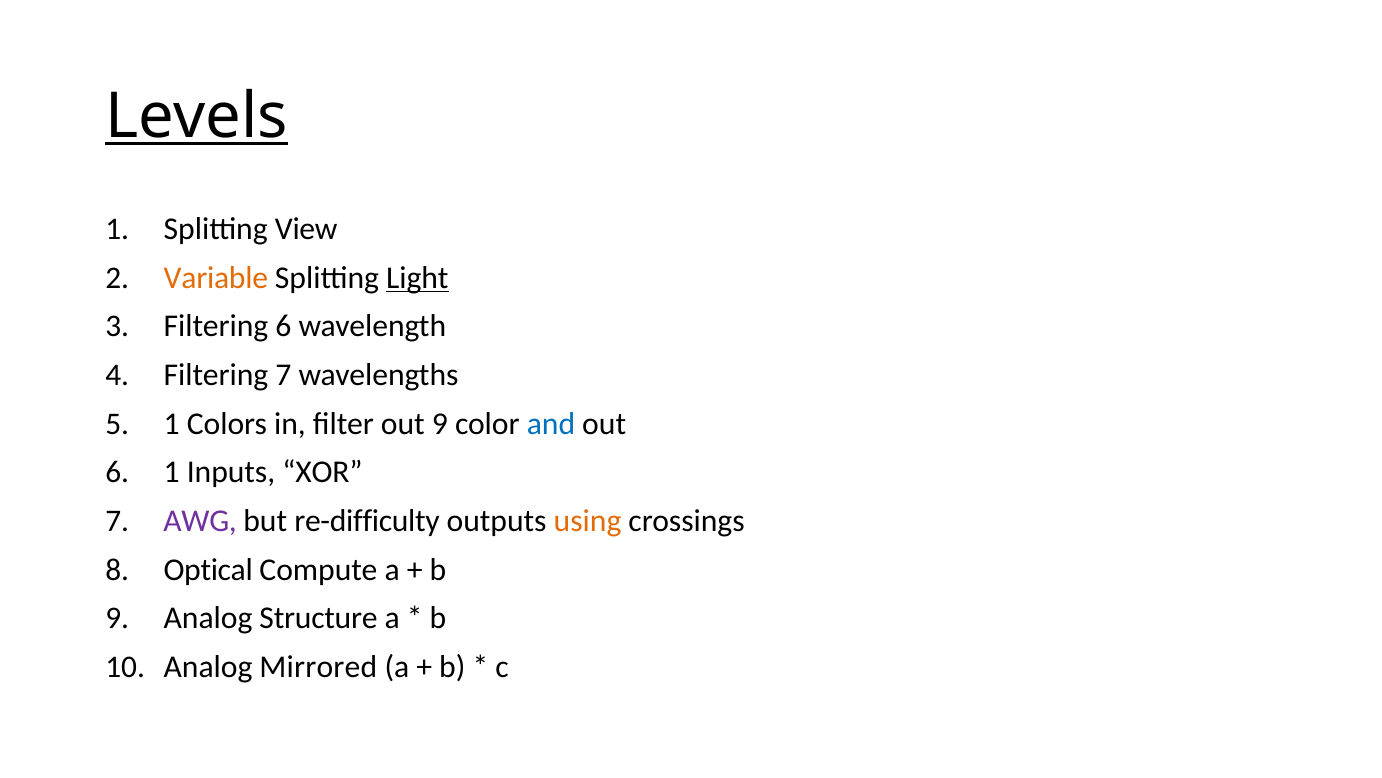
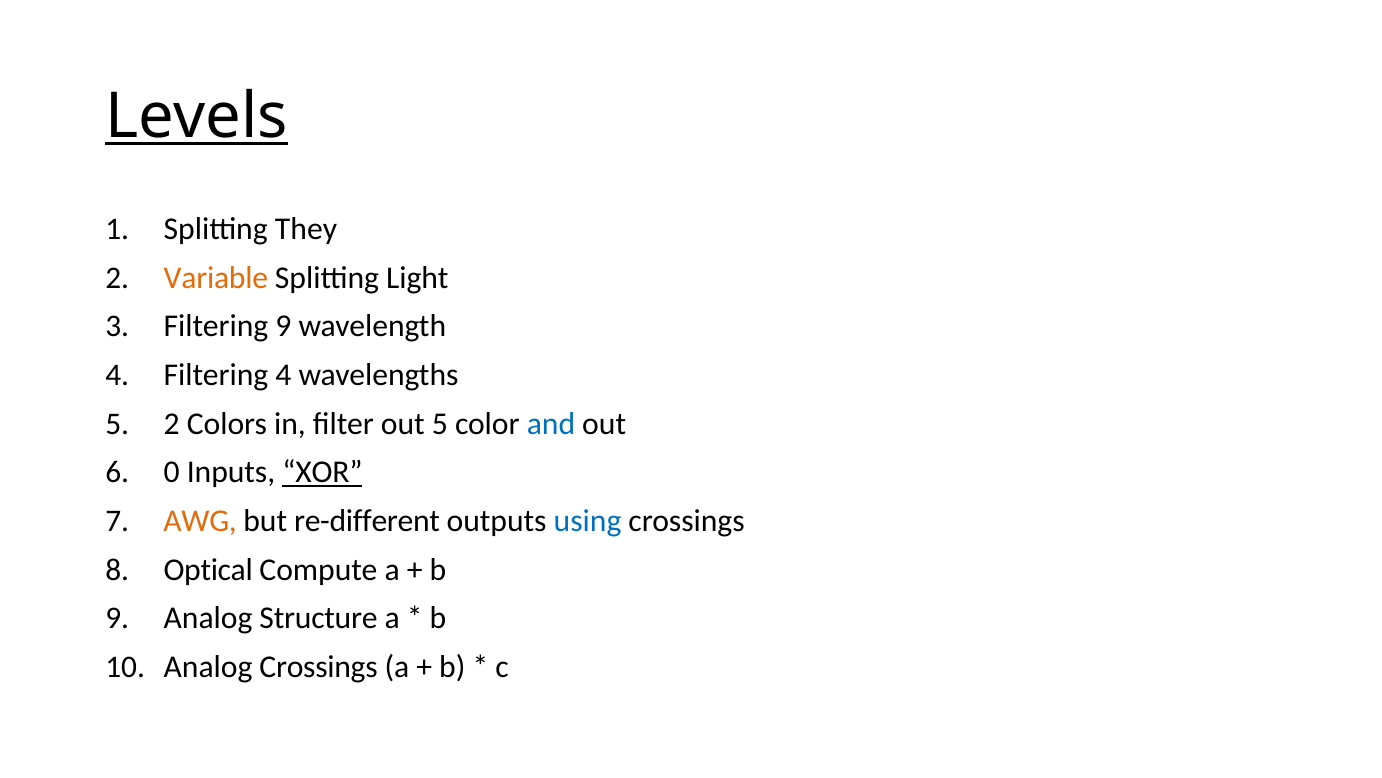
View: View -> They
Light underline: present -> none
Filtering 6: 6 -> 9
Filtering 7: 7 -> 4
1 at (172, 423): 1 -> 2
out 9: 9 -> 5
1 at (172, 472): 1 -> 0
XOR underline: none -> present
AWG colour: purple -> orange
re-difficulty: re-difficulty -> re-different
using colour: orange -> blue
Analog Mirrored: Mirrored -> Crossings
